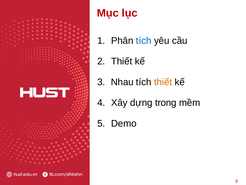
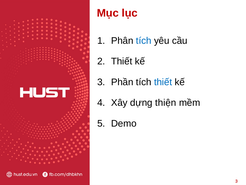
Nhau: Nhau -> Phần
thiết at (163, 82) colour: orange -> blue
trong: trong -> thiện
